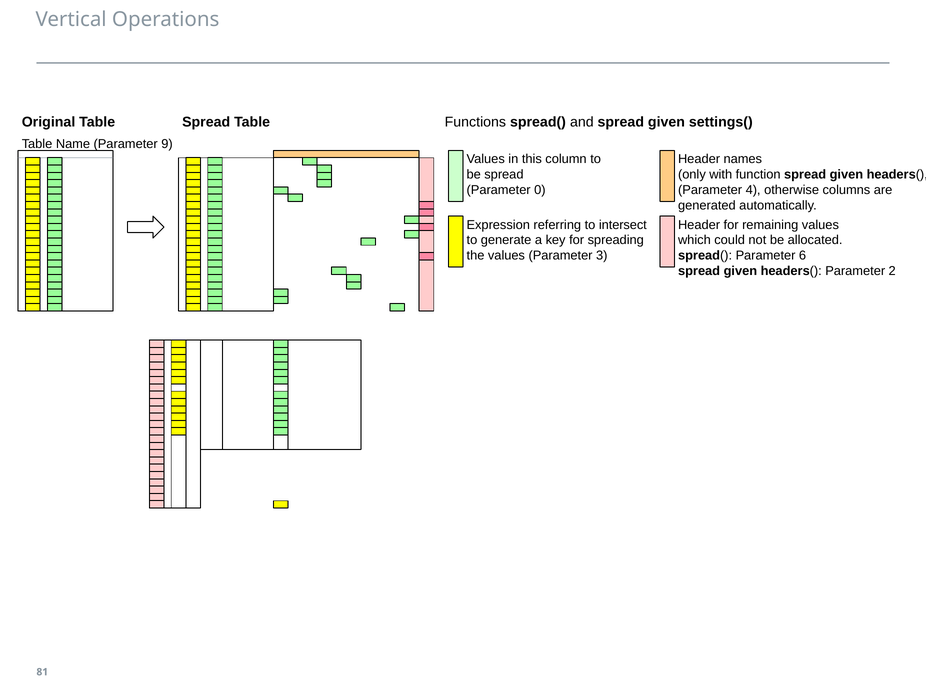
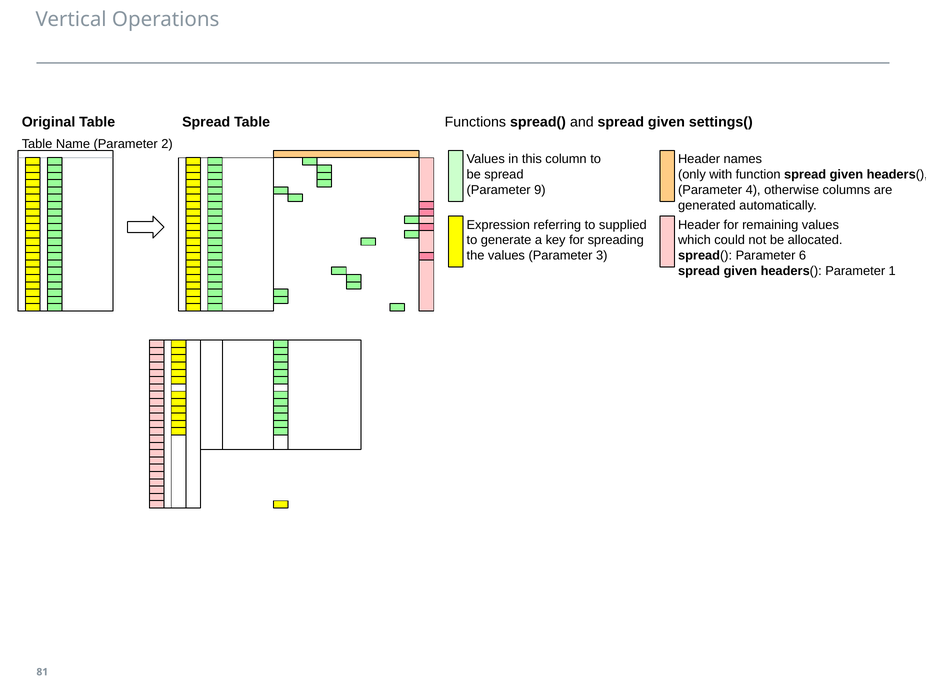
9: 9 -> 2
0: 0 -> 9
intersect: intersect -> supplied
2: 2 -> 1
